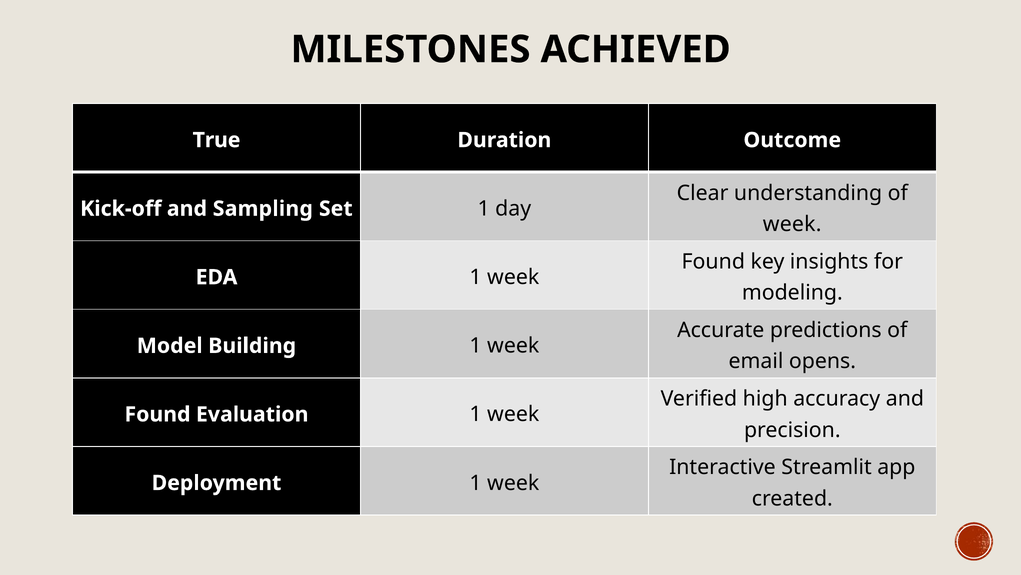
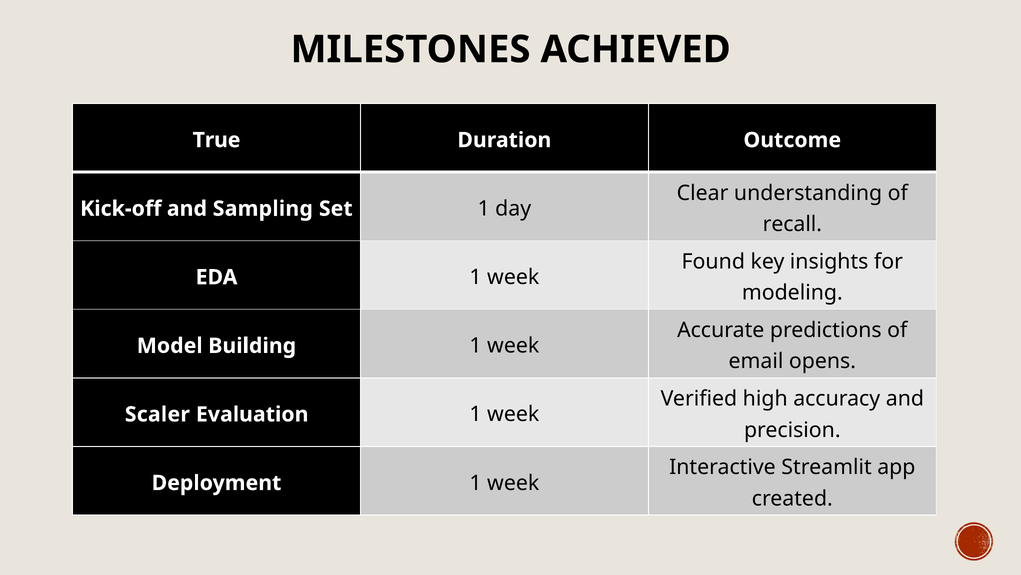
week at (792, 224): week -> recall
Found at (157, 414): Found -> Scaler
